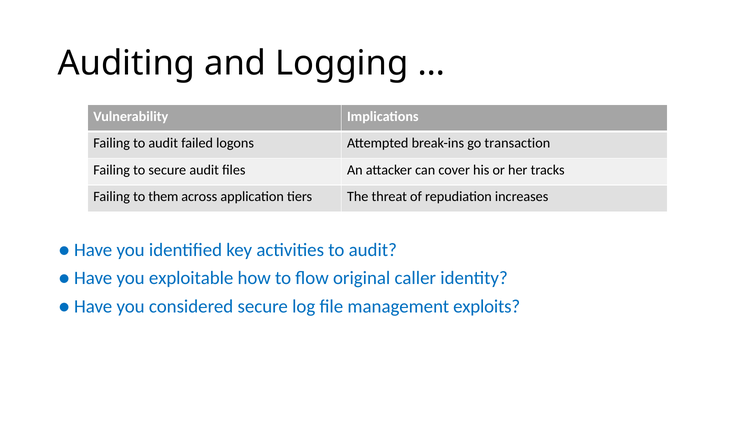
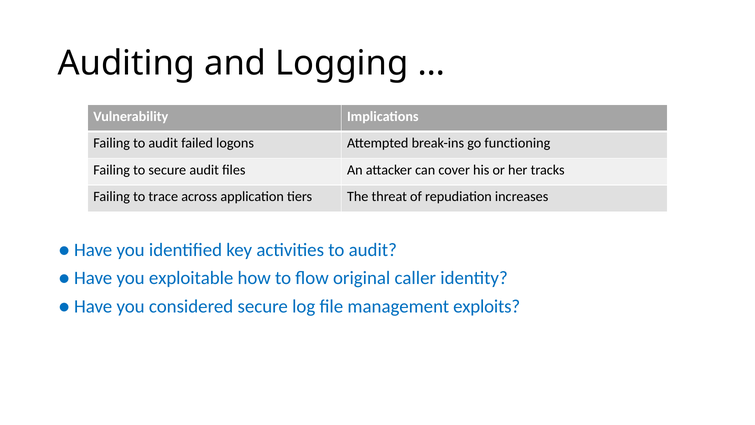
transaction: transaction -> functioning
them: them -> trace
